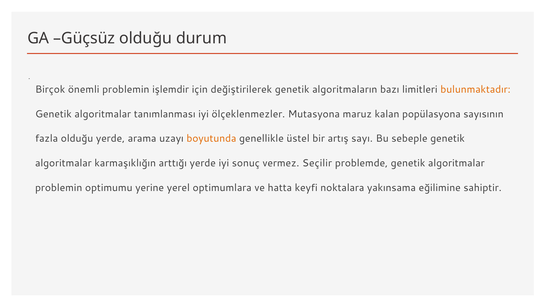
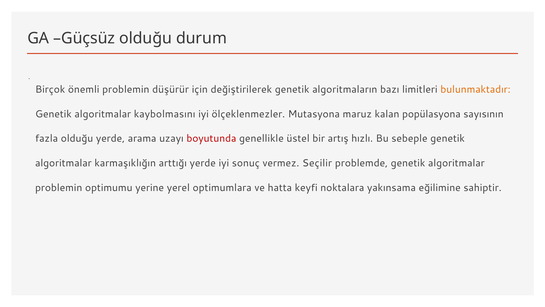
işlemdir: işlemdir -> düşürür
tanımlanması: tanımlanması -> kaybolmasını
boyutunda colour: orange -> red
sayı: sayı -> hızlı
